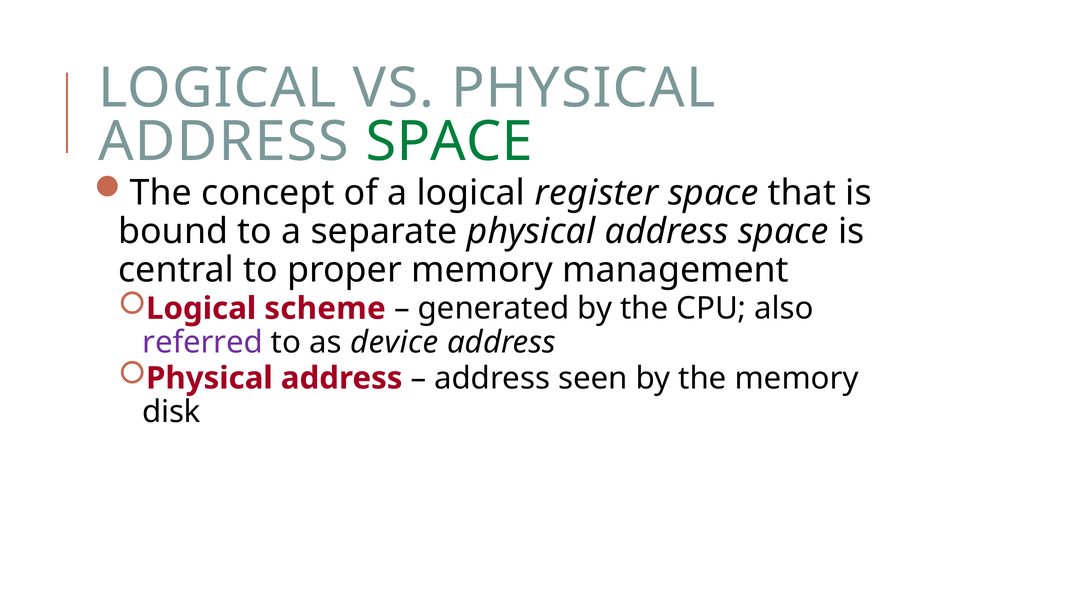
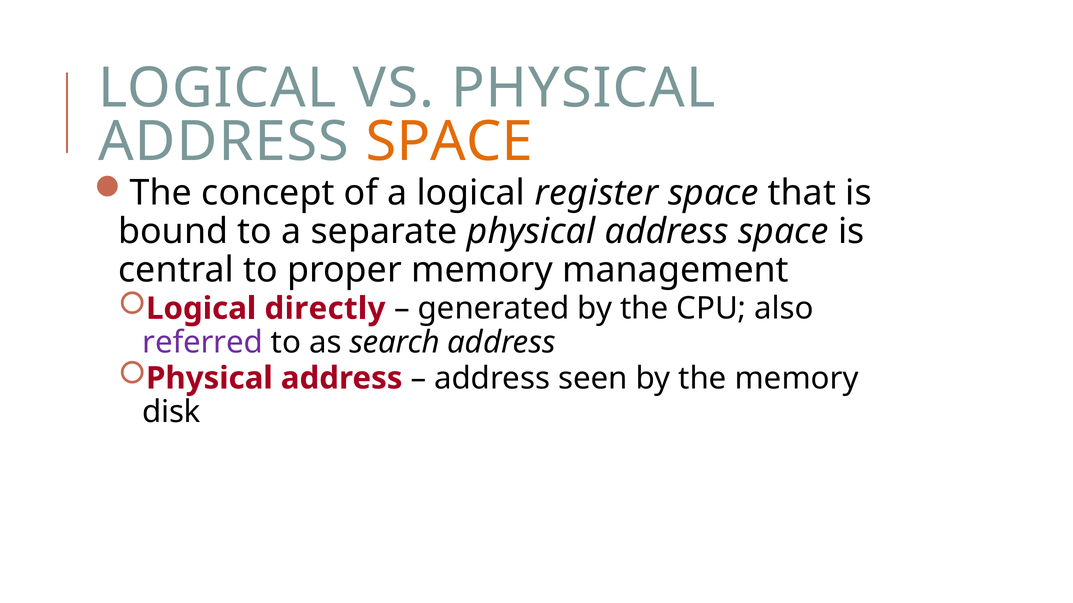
SPACE at (449, 142) colour: green -> orange
scheme: scheme -> directly
device: device -> search
